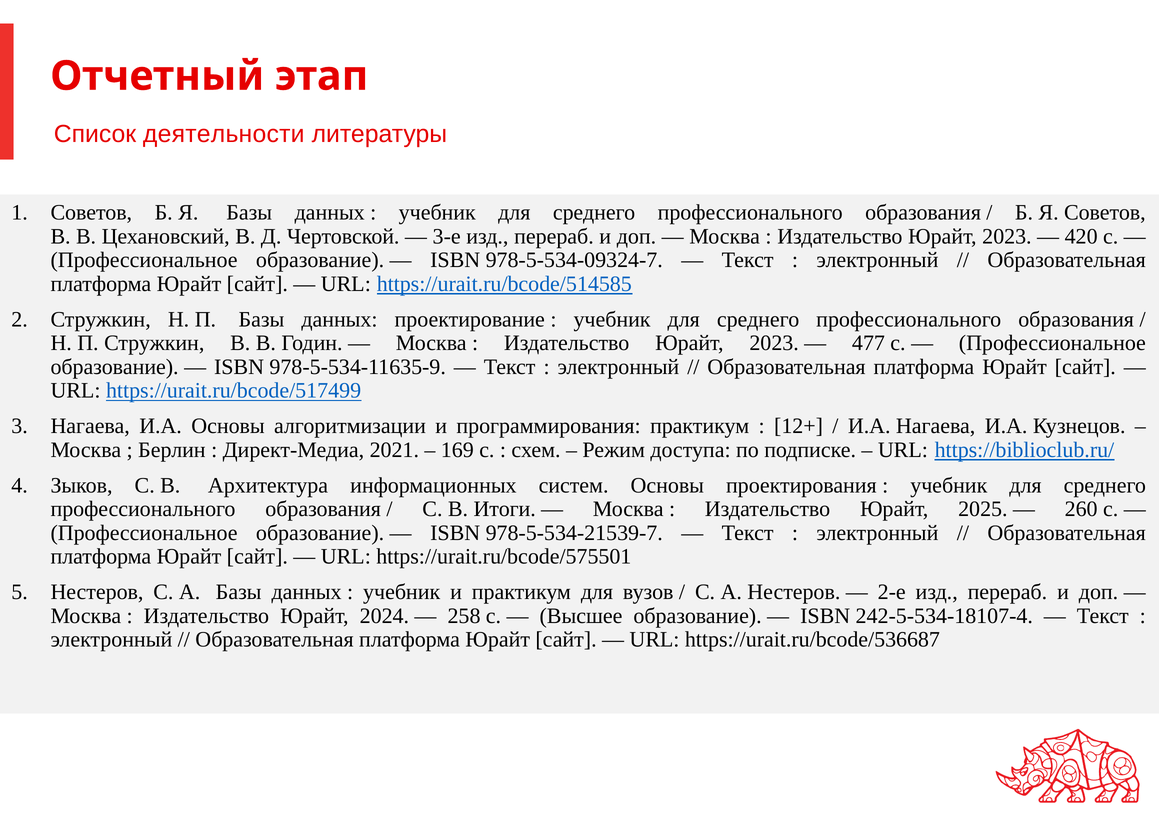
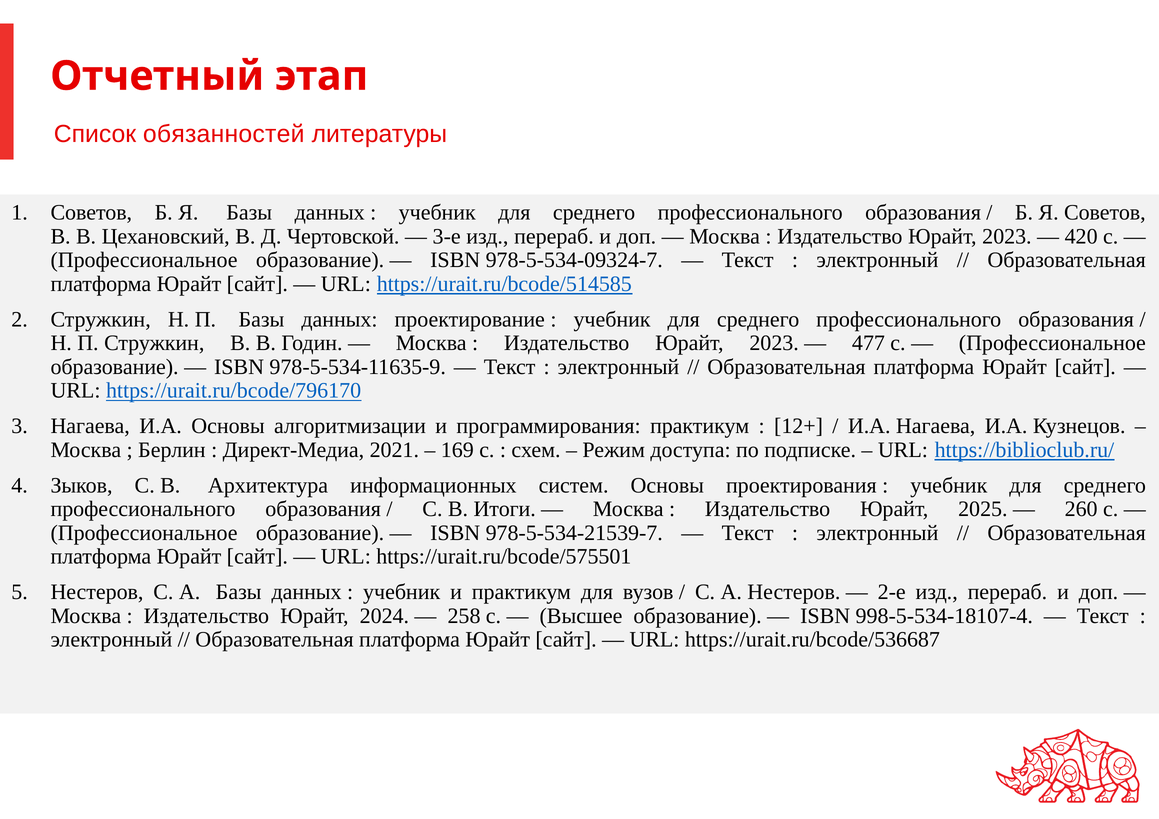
деятельности: деятельности -> обязанностей
https://urait.ru/bcode/517499: https://urait.ru/bcode/517499 -> https://urait.ru/bcode/796170
242-5-534-18107-4: 242-5-534-18107-4 -> 998-5-534-18107-4
